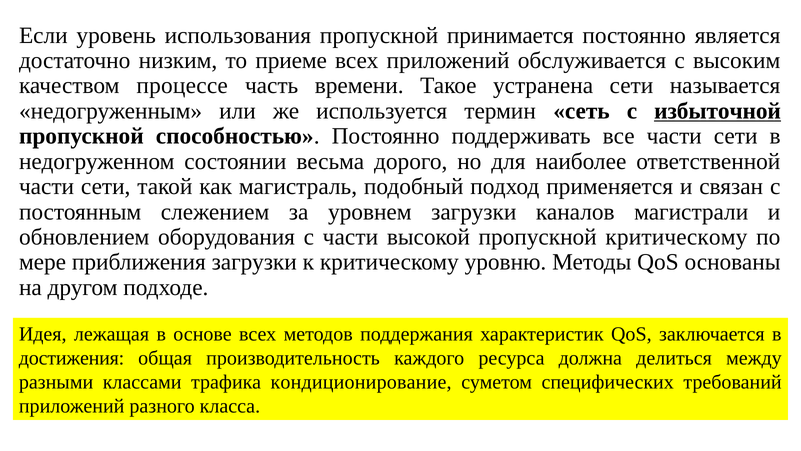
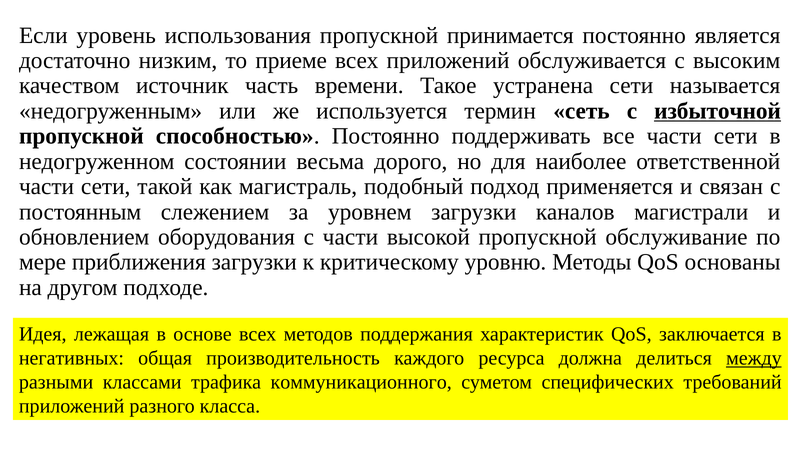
процессе: процессе -> источник
пропускной критическому: критическому -> обслуживание
достижения: достижения -> негативных
между underline: none -> present
кондиционирование: кондиционирование -> коммуникационного
